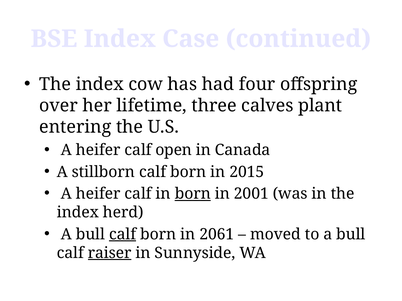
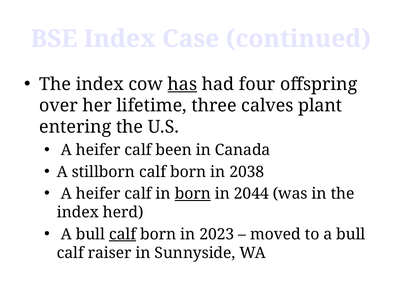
has underline: none -> present
open: open -> been
2015: 2015 -> 2038
2001: 2001 -> 2044
2061: 2061 -> 2023
raiser underline: present -> none
